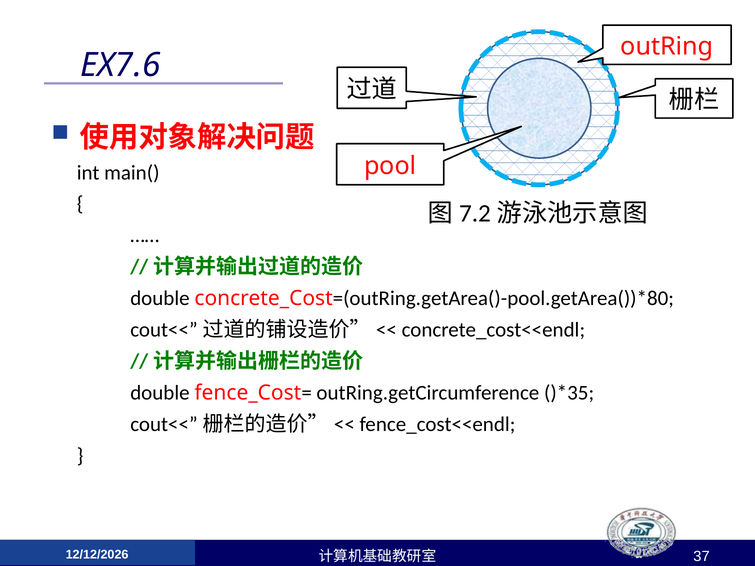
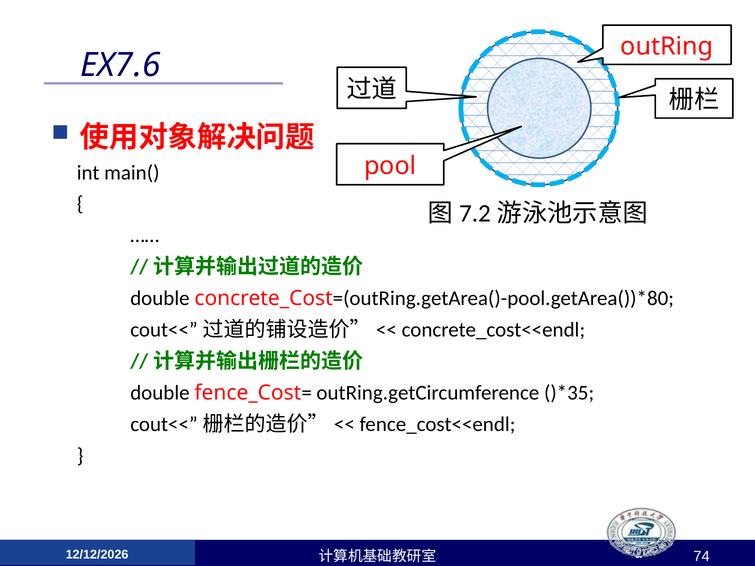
37: 37 -> 74
